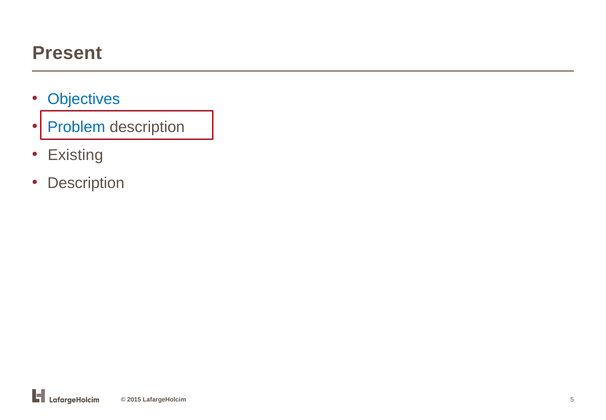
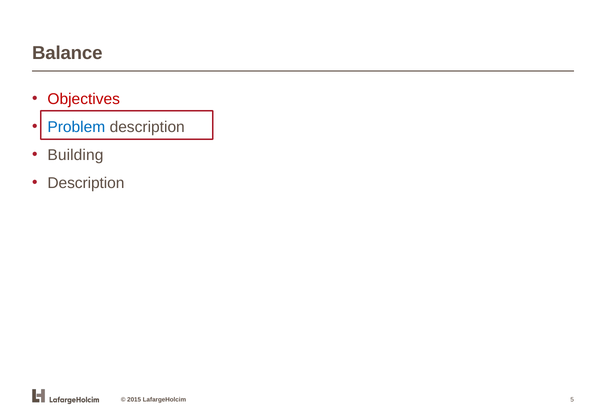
Present: Present -> Balance
Objectives colour: blue -> red
Existing: Existing -> Building
